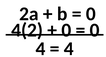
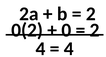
0 at (91, 14): 0 -> 2
4(2: 4(2 -> 0(2
0 at (95, 30): 0 -> 2
